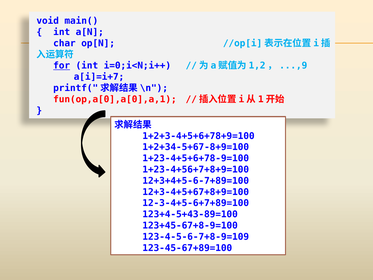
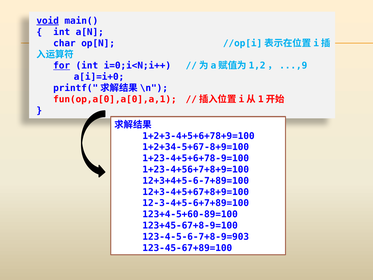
void underline: none -> present
a[i]=i+7: a[i]=i+7 -> a[i]=i+0
123+4-5+43-89=100: 123+4-5+43-89=100 -> 123+4-5+60-89=100
123-4-5-6-7+8-9=109: 123-4-5-6-7+8-9=109 -> 123-4-5-6-7+8-9=903
